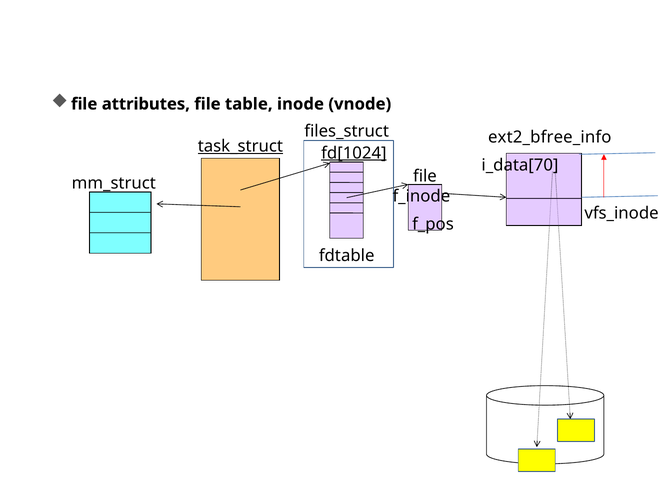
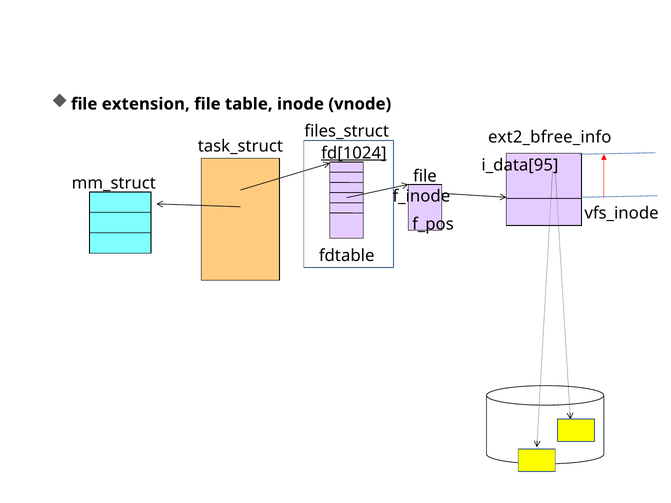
attributes: attributes -> extension
task_struct underline: present -> none
i_data[70: i_data[70 -> i_data[95
